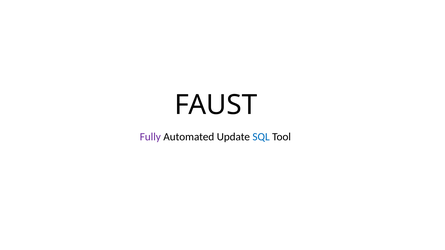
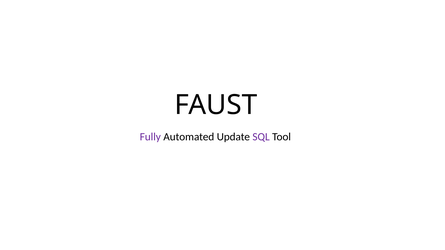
SQL colour: blue -> purple
